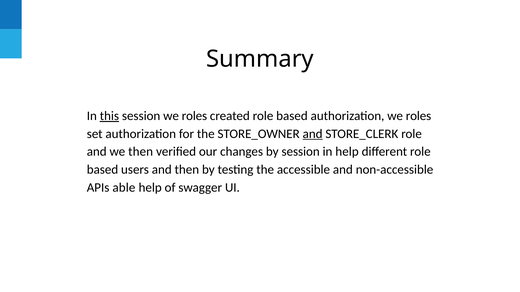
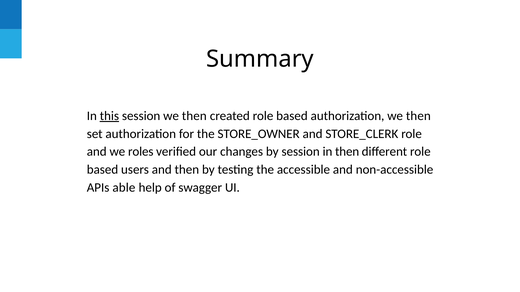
session we roles: roles -> then
authorization we roles: roles -> then
and at (313, 134) underline: present -> none
we then: then -> roles
in help: help -> then
